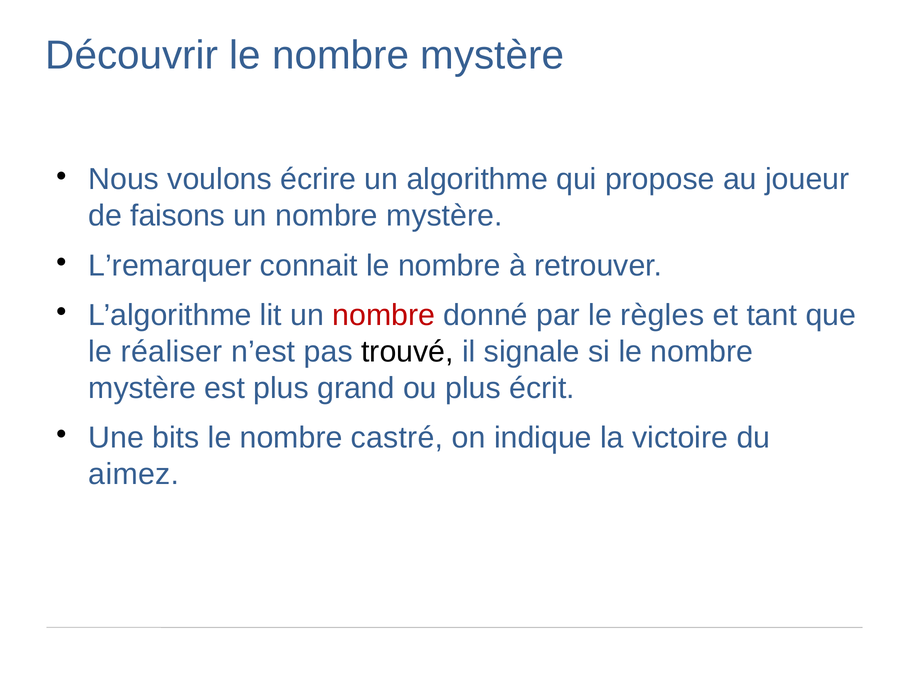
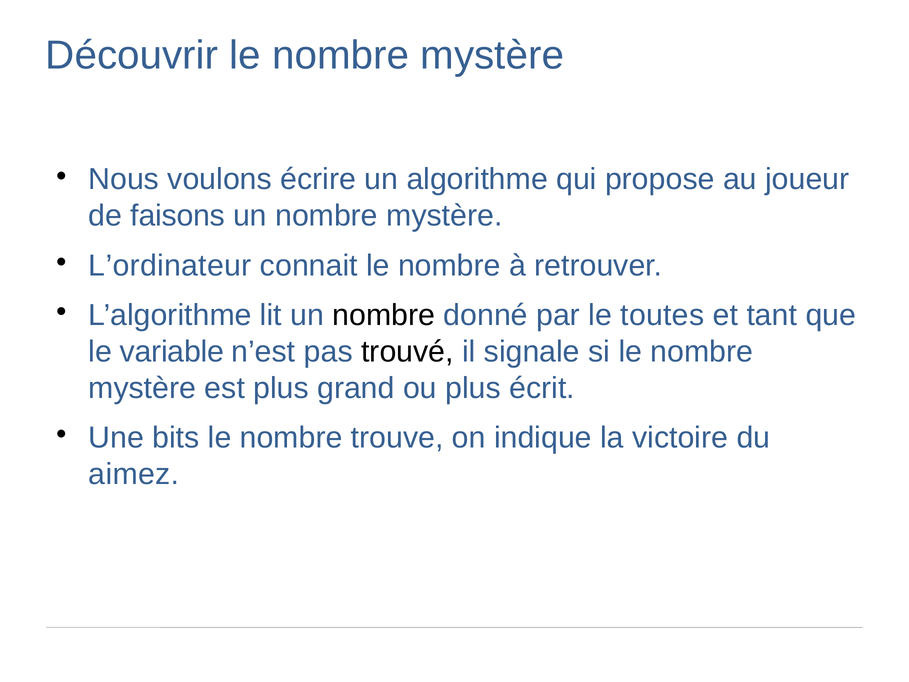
L’remarquer: L’remarquer -> L’ordinateur
nombre at (384, 315) colour: red -> black
règles: règles -> toutes
réaliser: réaliser -> variable
castré: castré -> trouve
